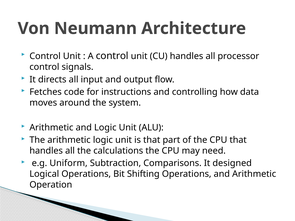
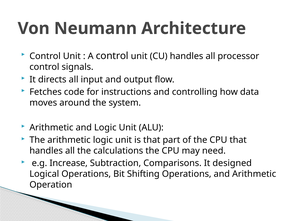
Uniform: Uniform -> Increase
